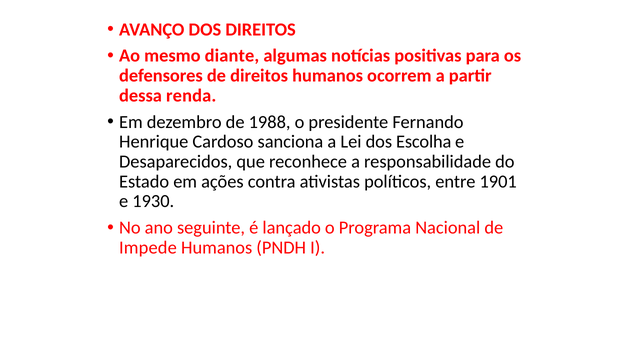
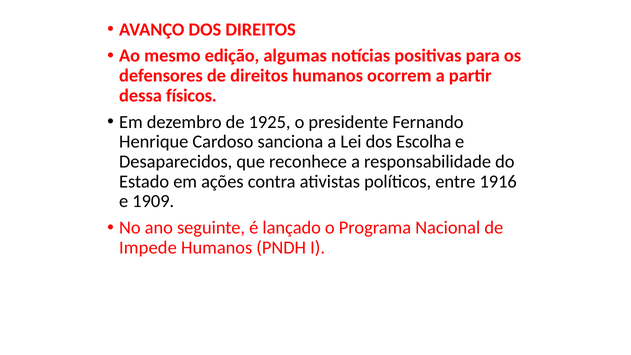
diante: diante -> edição
renda: renda -> físicos
1988: 1988 -> 1925
1901: 1901 -> 1916
1930: 1930 -> 1909
